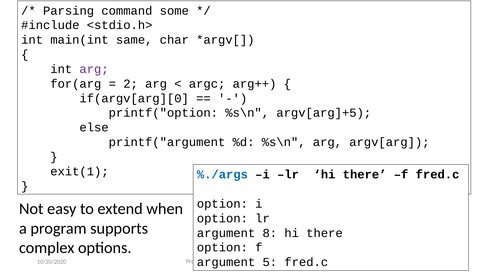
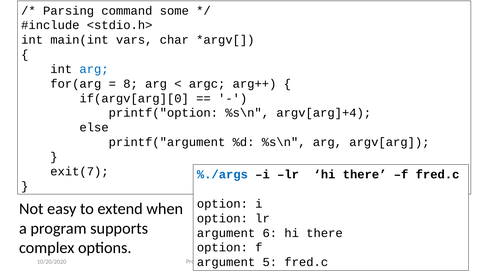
same: same -> vars
arg at (94, 69) colour: purple -> blue
2: 2 -> 8
argv[arg]+5: argv[arg]+5 -> argv[arg]+4
exit(1: exit(1 -> exit(7
8: 8 -> 6
